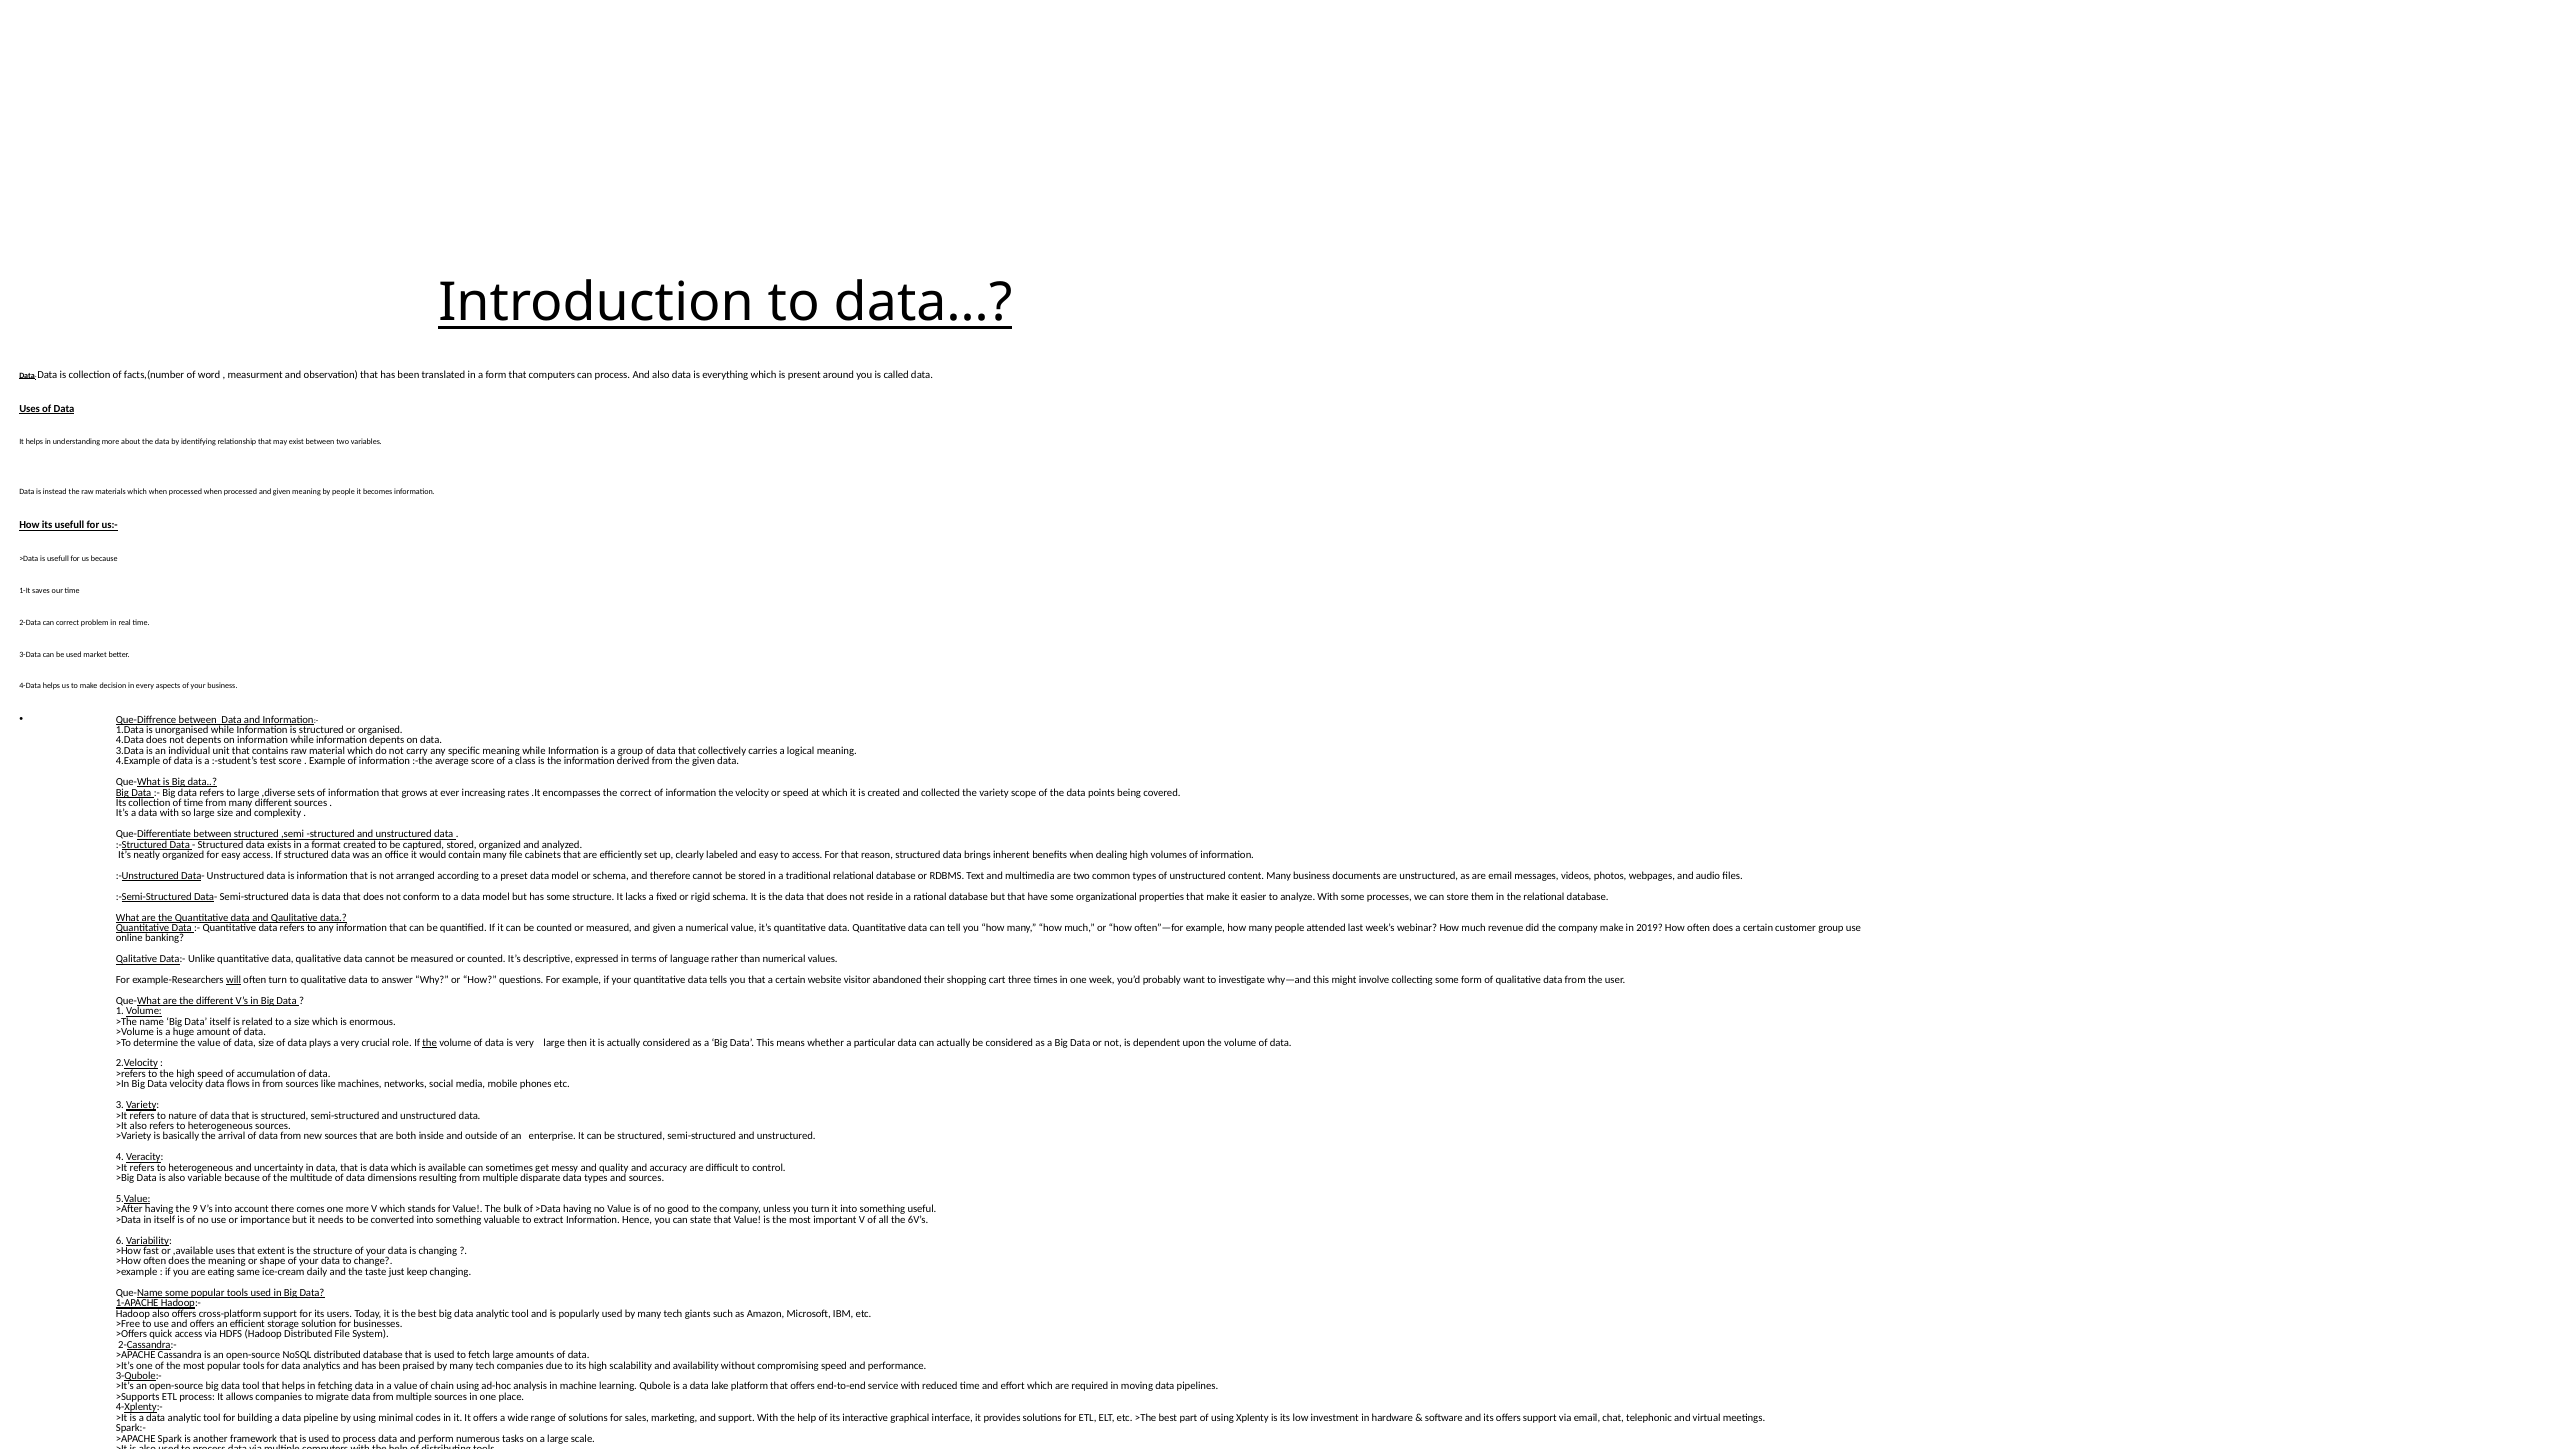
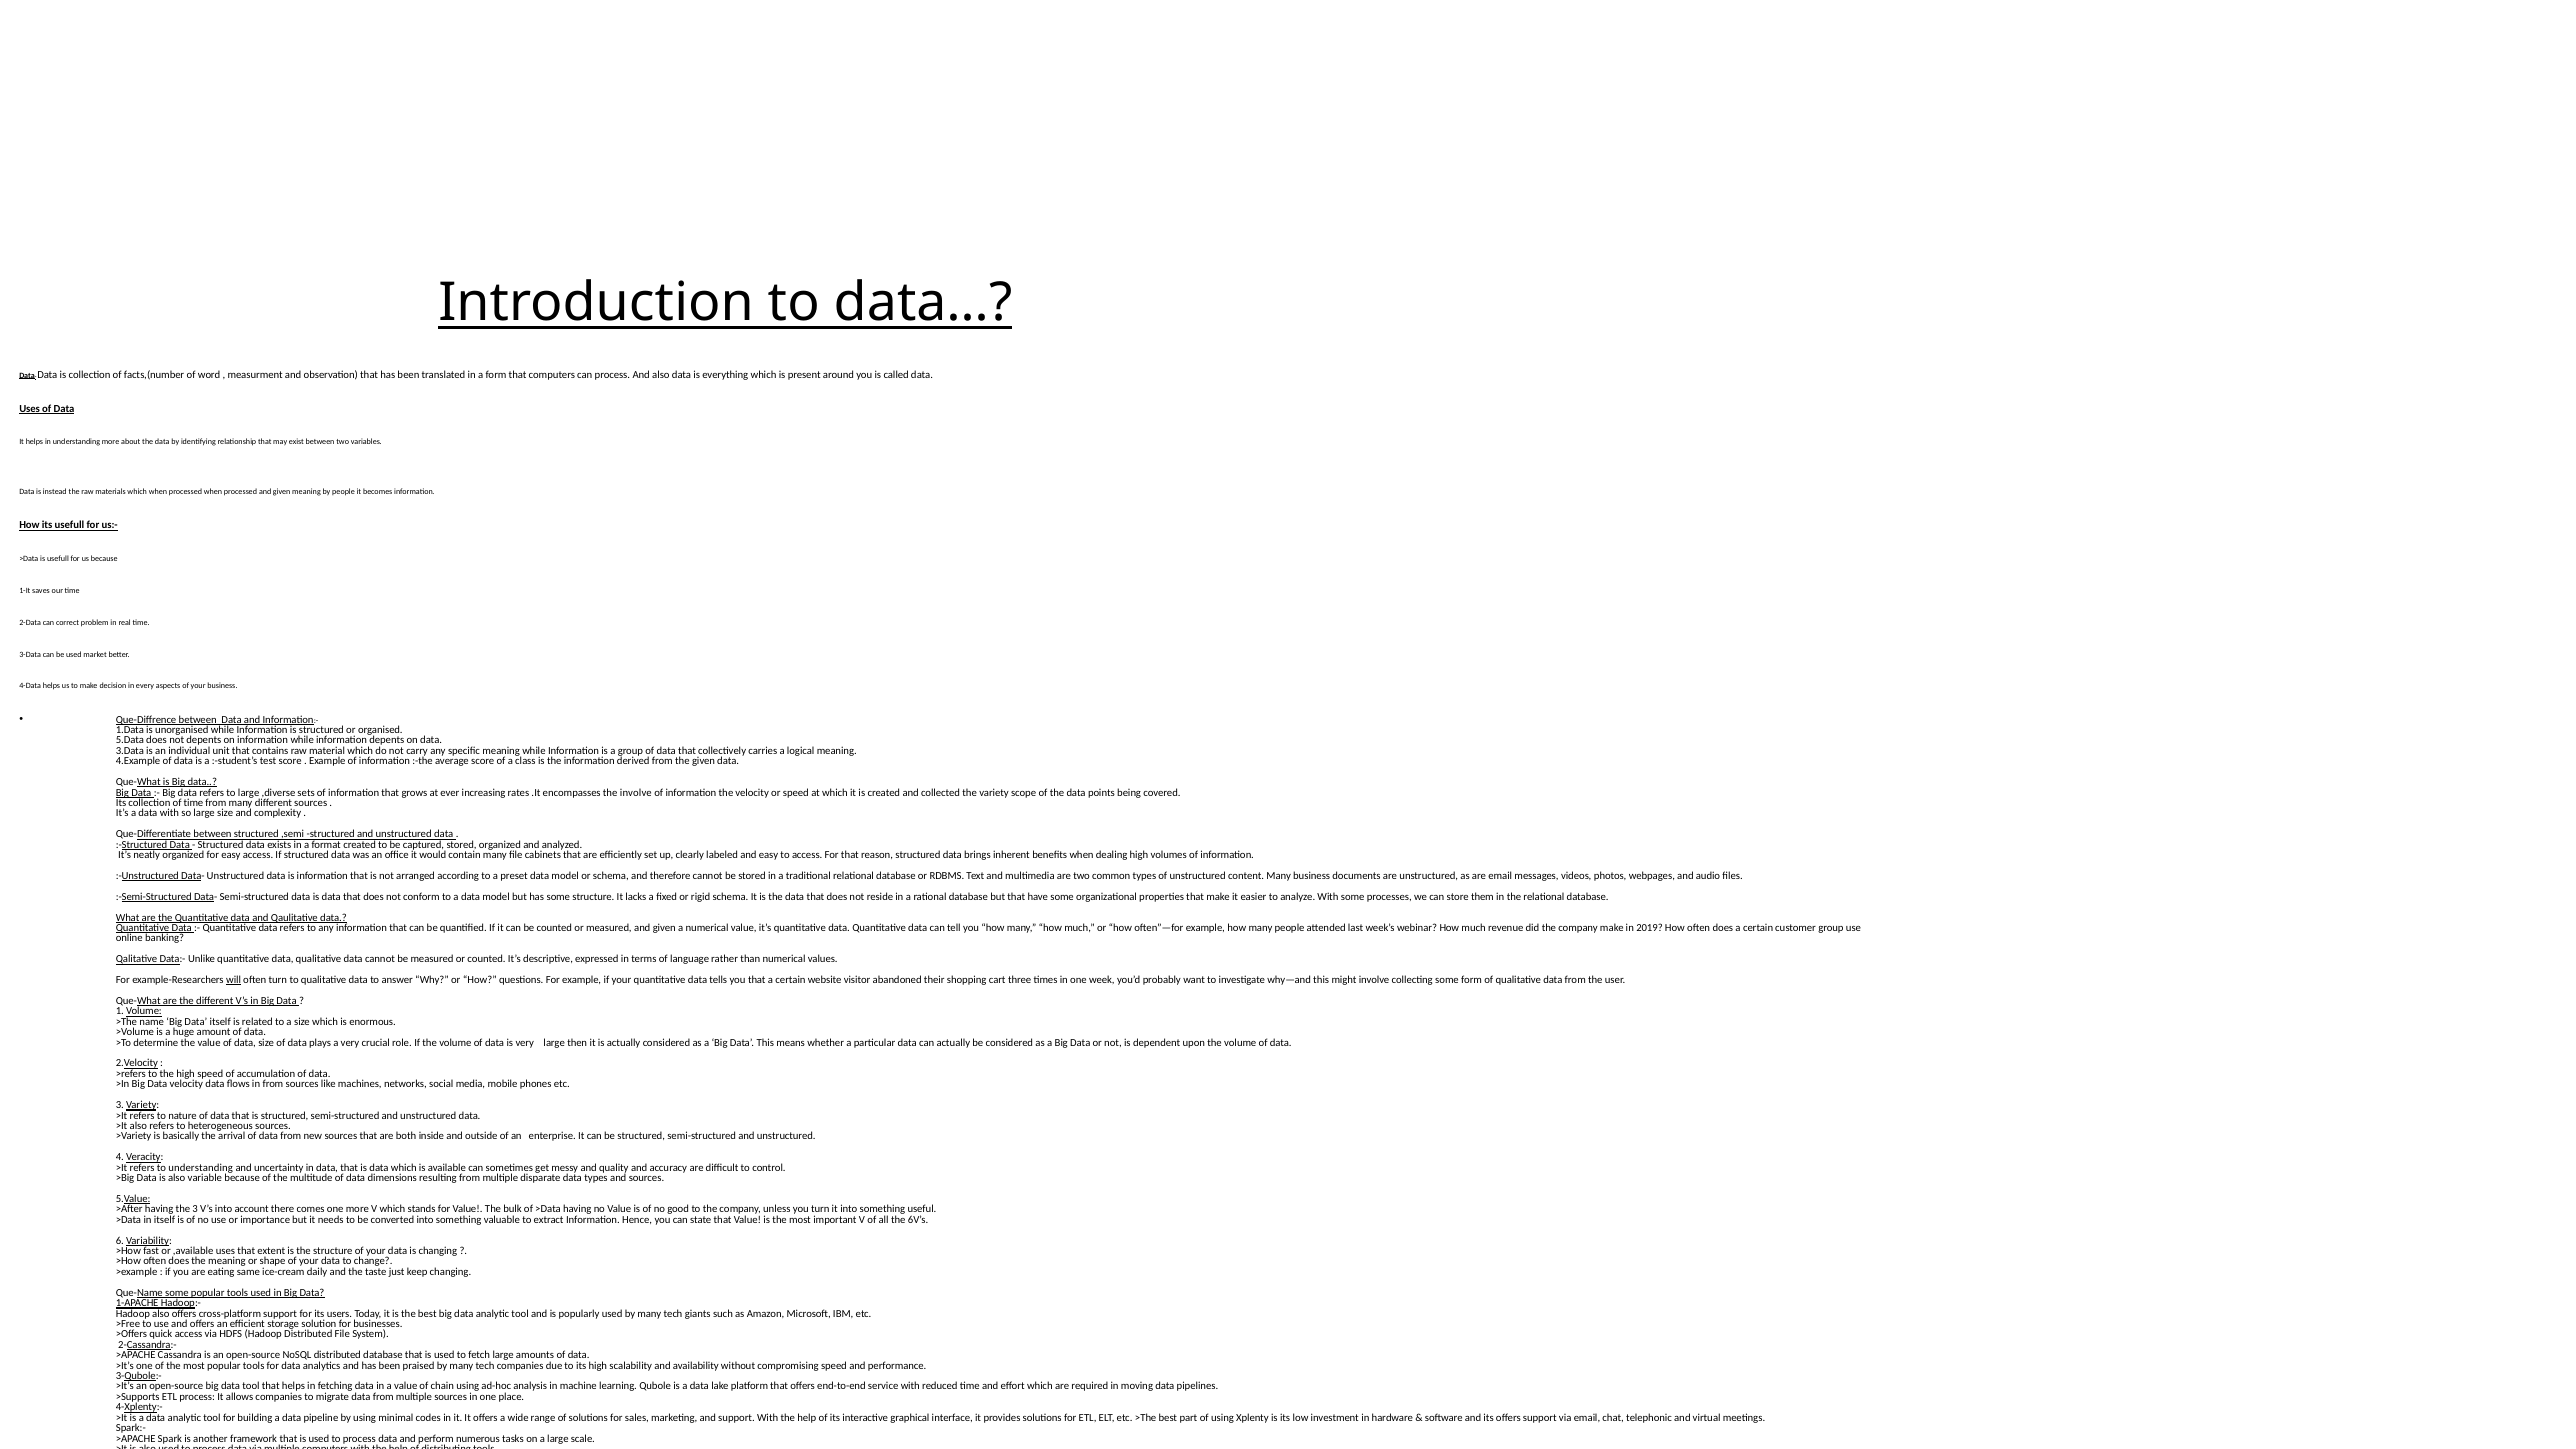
4.Data: 4.Data -> 5.Data
the correct: correct -> involve
the at (430, 1043) underline: present -> none
>It refers to heterogeneous: heterogeneous -> understanding
the 9: 9 -> 3
